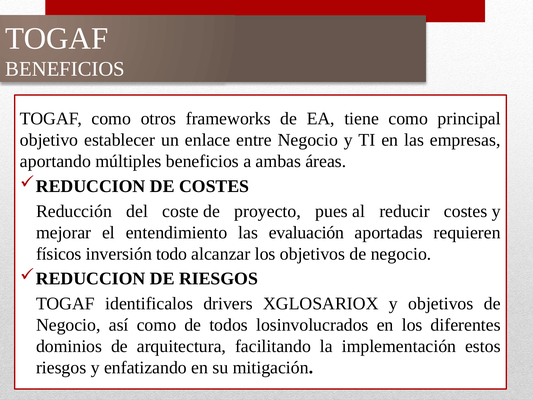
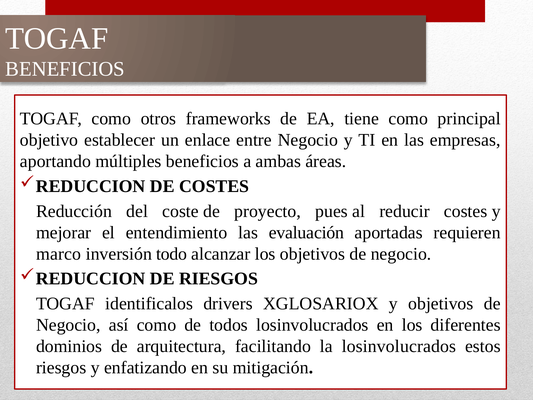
físicos: físicos -> marco
la implementación: implementación -> losinvolucrados
